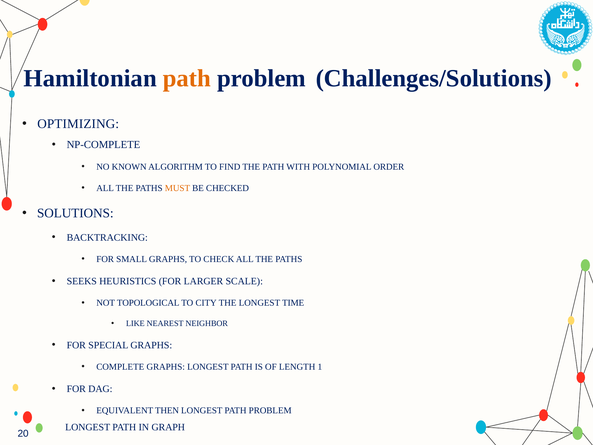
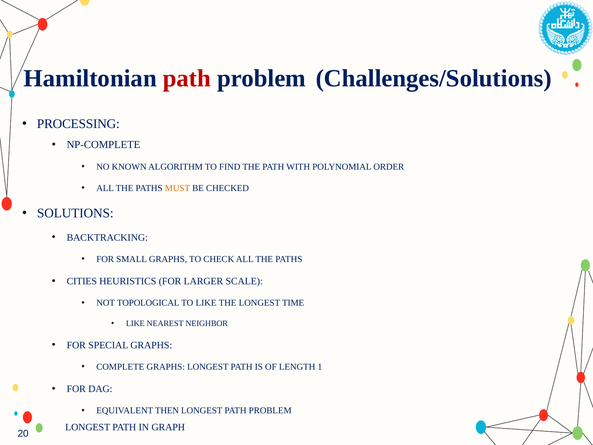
path at (187, 78) colour: orange -> red
OPTIMIZING: OPTIMIZING -> PROCESSING
SEEKS: SEEKS -> CITIES
TO CITY: CITY -> LIKE
